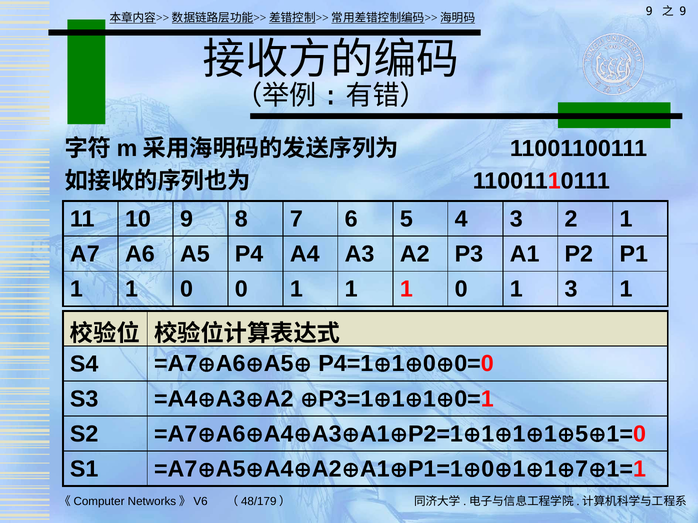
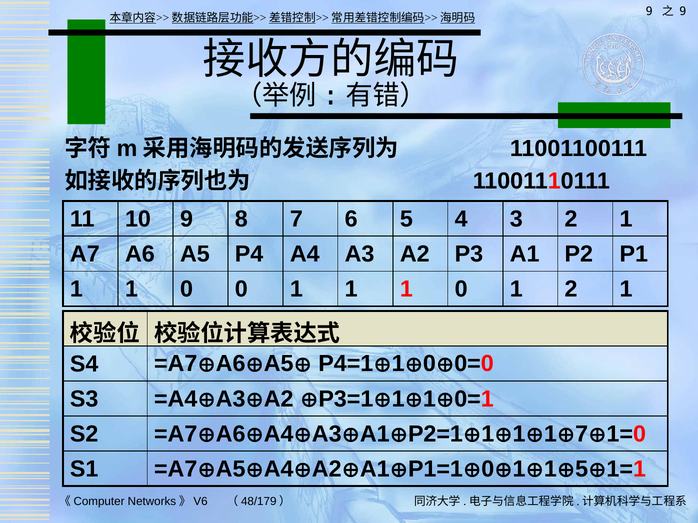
1 3: 3 -> 2
5 at (582, 434): 5 -> 7
7 at (582, 469): 7 -> 5
